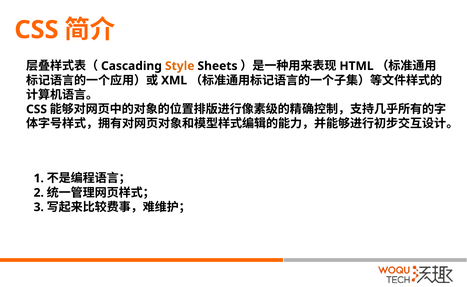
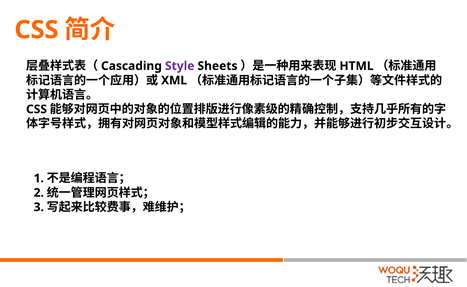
Style colour: orange -> purple
